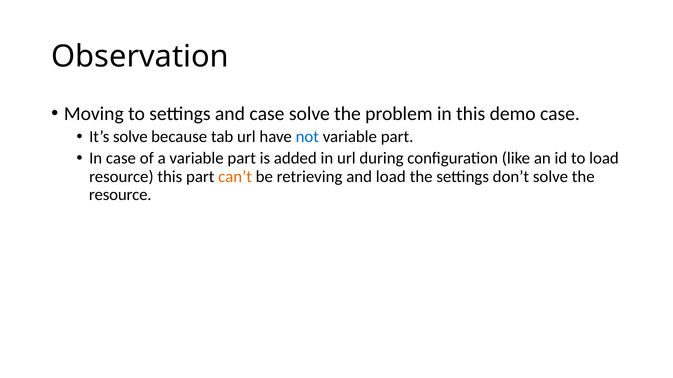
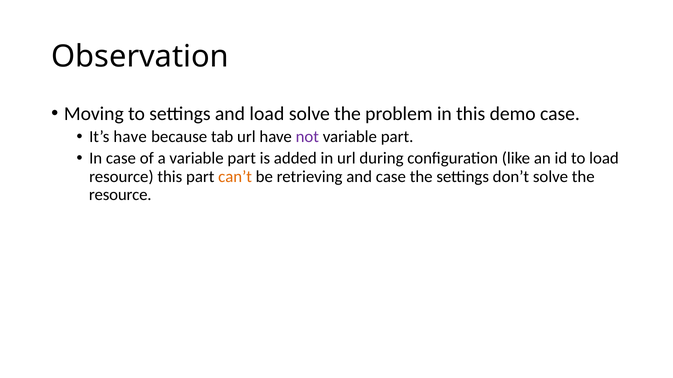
and case: case -> load
It’s solve: solve -> have
not colour: blue -> purple
and load: load -> case
